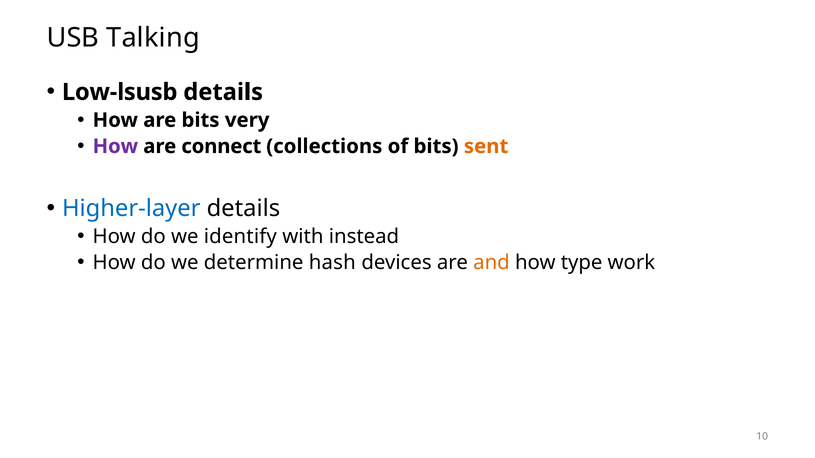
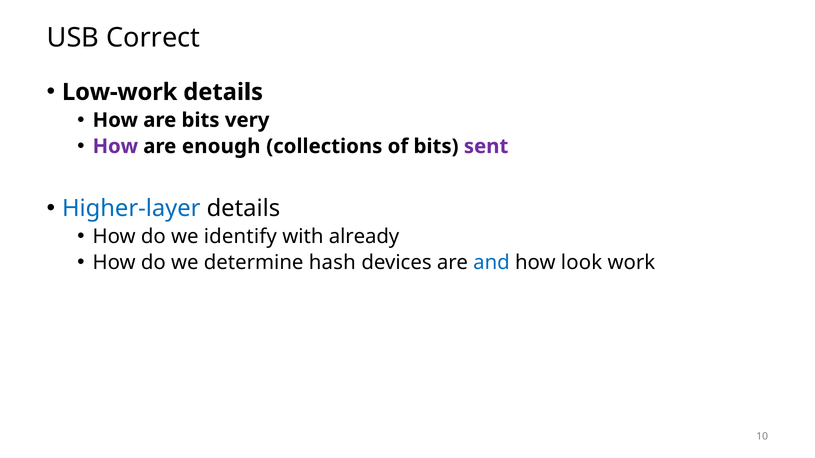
Talking: Talking -> Correct
Low-lsusb: Low-lsusb -> Low-work
connect: connect -> enough
sent colour: orange -> purple
instead: instead -> already
and colour: orange -> blue
type: type -> look
